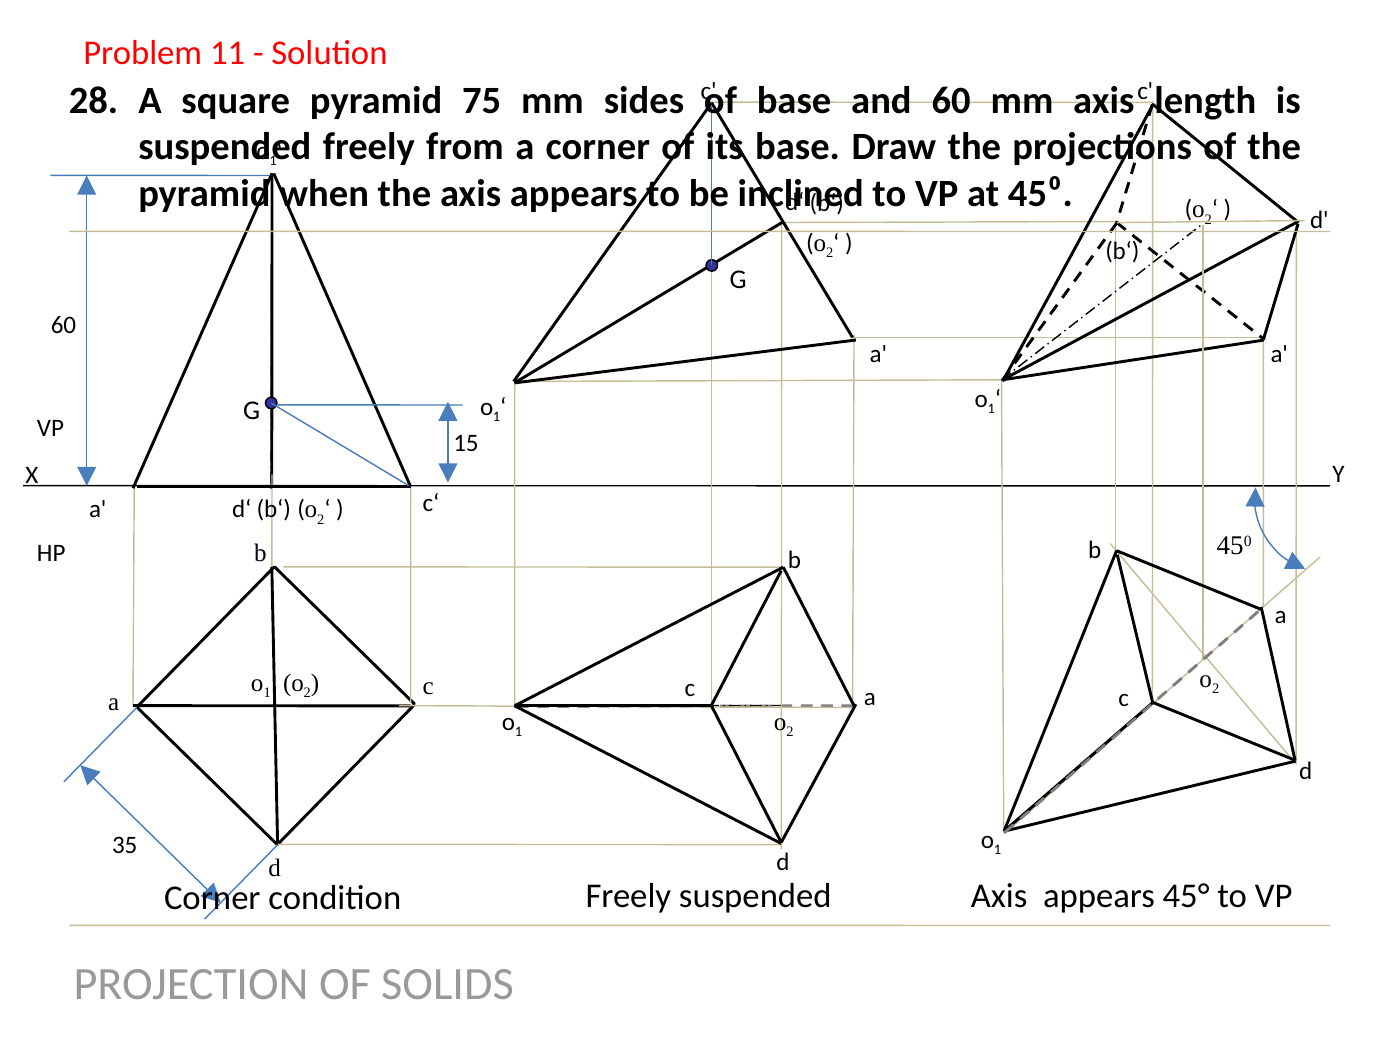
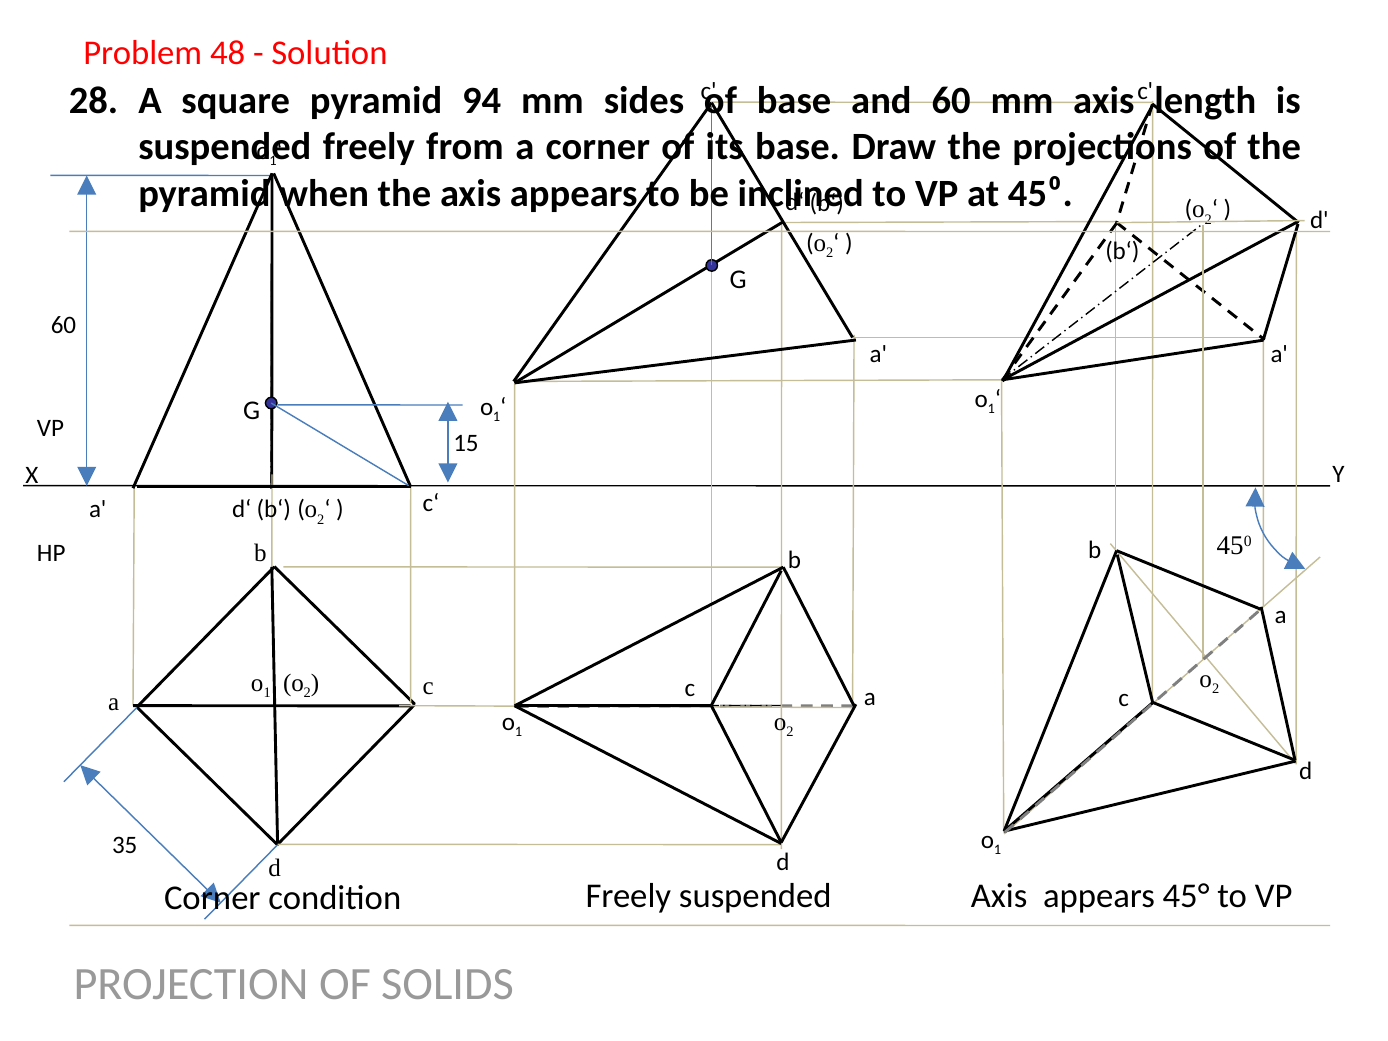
11: 11 -> 48
75: 75 -> 94
